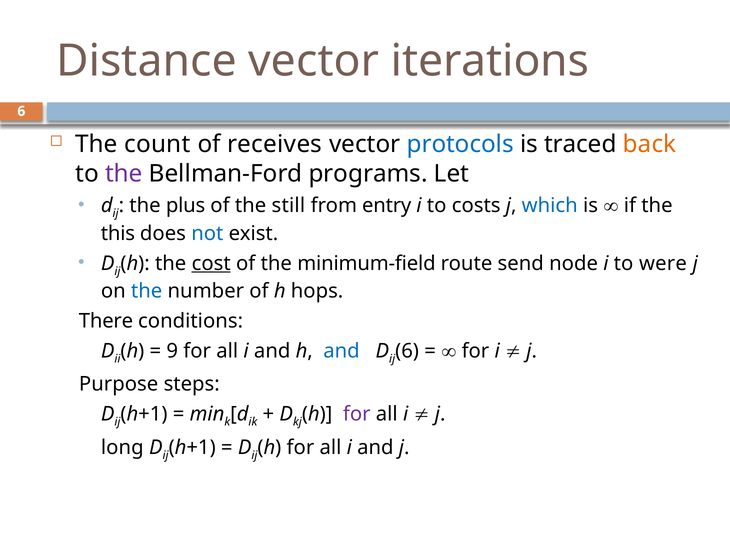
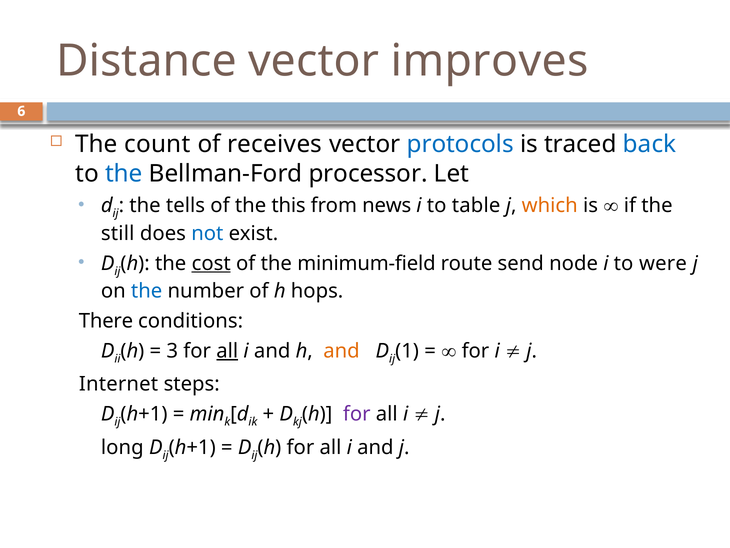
iterations: iterations -> improves
back colour: orange -> blue
the at (124, 173) colour: purple -> blue
programs: programs -> processor
plus: plus -> tells
still: still -> this
entry: entry -> news
costs: costs -> table
which colour: blue -> orange
this: this -> still
9: 9 -> 3
all at (227, 351) underline: none -> present
and at (342, 351) colour: blue -> orange
6 at (407, 351): 6 -> 1
Purpose: Purpose -> Internet
